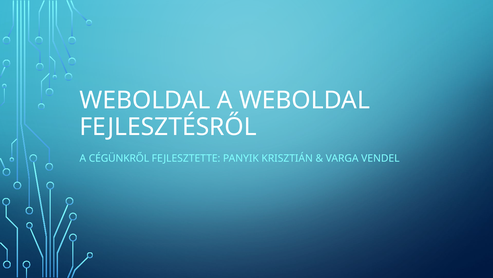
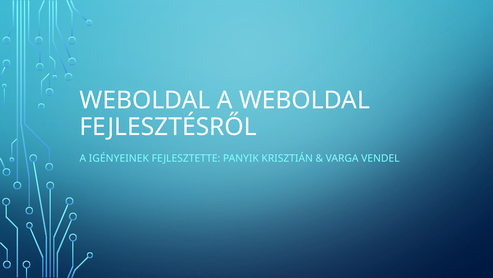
CÉGÜNKRŐL: CÉGÜNKRŐL -> IGÉNYEINEK
